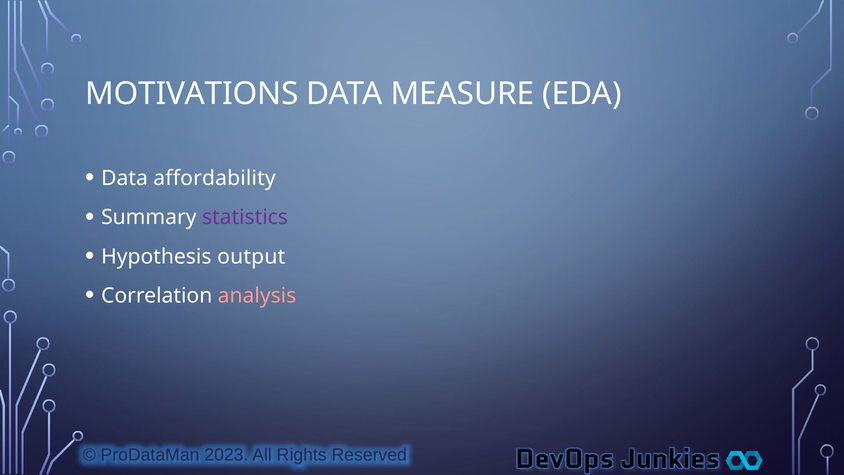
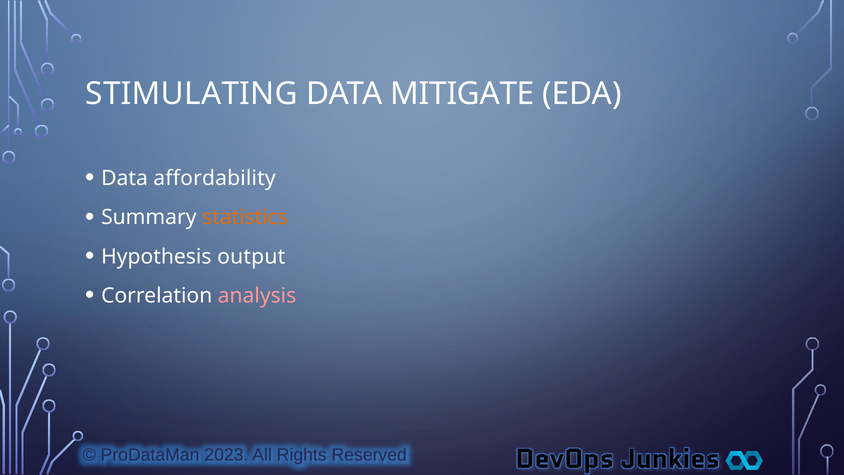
MOTIVATIONS: MOTIVATIONS -> STIMULATING
MEASURE: MEASURE -> MITIGATE
statistics colour: purple -> orange
